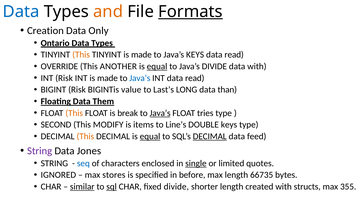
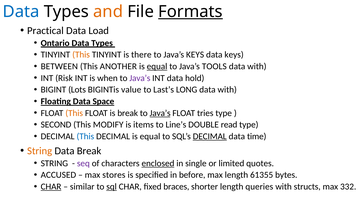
Creation: Creation -> Practical
Only: Only -> Load
TINYINT is made: made -> there
read at (234, 55): read -> keys
OVERRIDE: OVERRIDE -> BETWEEN
Java’s DIVIDE: DIVIDE -> TOOLS
INT is made: made -> when
Java’s at (140, 78) colour: blue -> purple
INT data read: read -> hold
BIGINT Risk: Risk -> Lots
LONG data than: than -> with
Them: Them -> Space
DOUBLE keys: keys -> read
This at (85, 137) colour: orange -> blue
equal at (150, 137) underline: present -> none
feed: feed -> time
String at (40, 151) colour: purple -> orange
Data Jones: Jones -> Break
seq colour: blue -> purple
enclosed underline: none -> present
single underline: present -> none
IGNORED: IGNORED -> ACCUSED
66735: 66735 -> 61355
CHAR at (51, 187) underline: none -> present
similar underline: present -> none
fixed divide: divide -> braces
created: created -> queries
355: 355 -> 332
